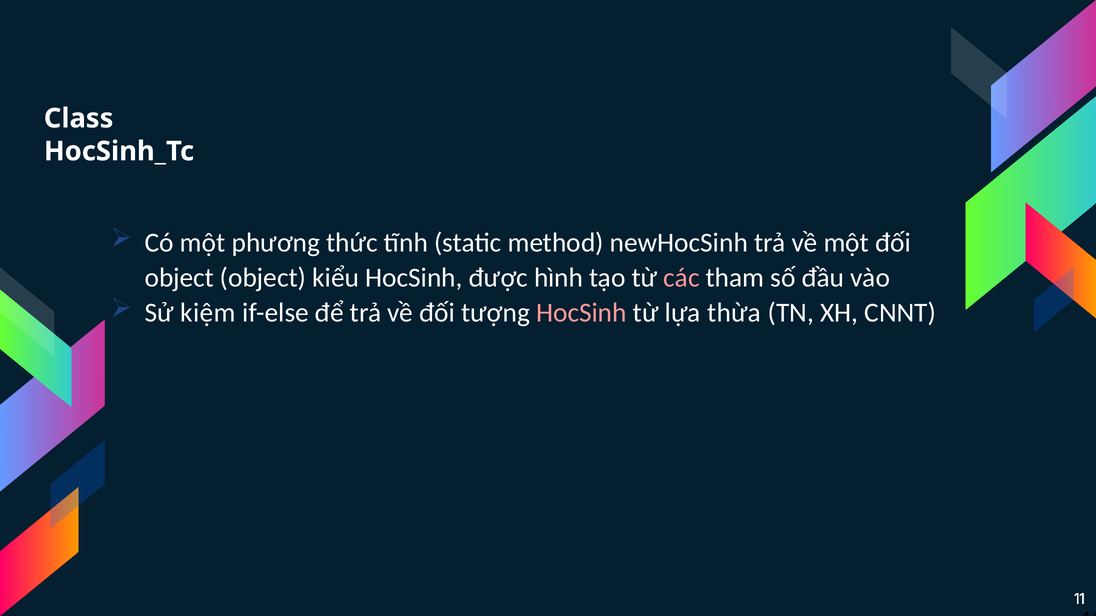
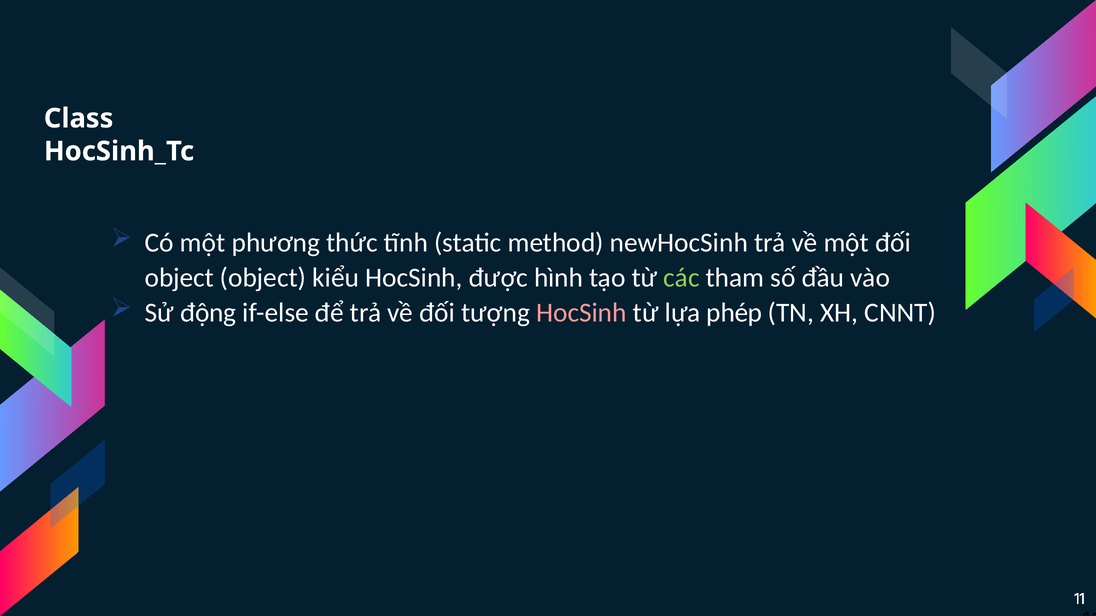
các colour: pink -> light green
kiệm: kiệm -> động
thừa: thừa -> phép
